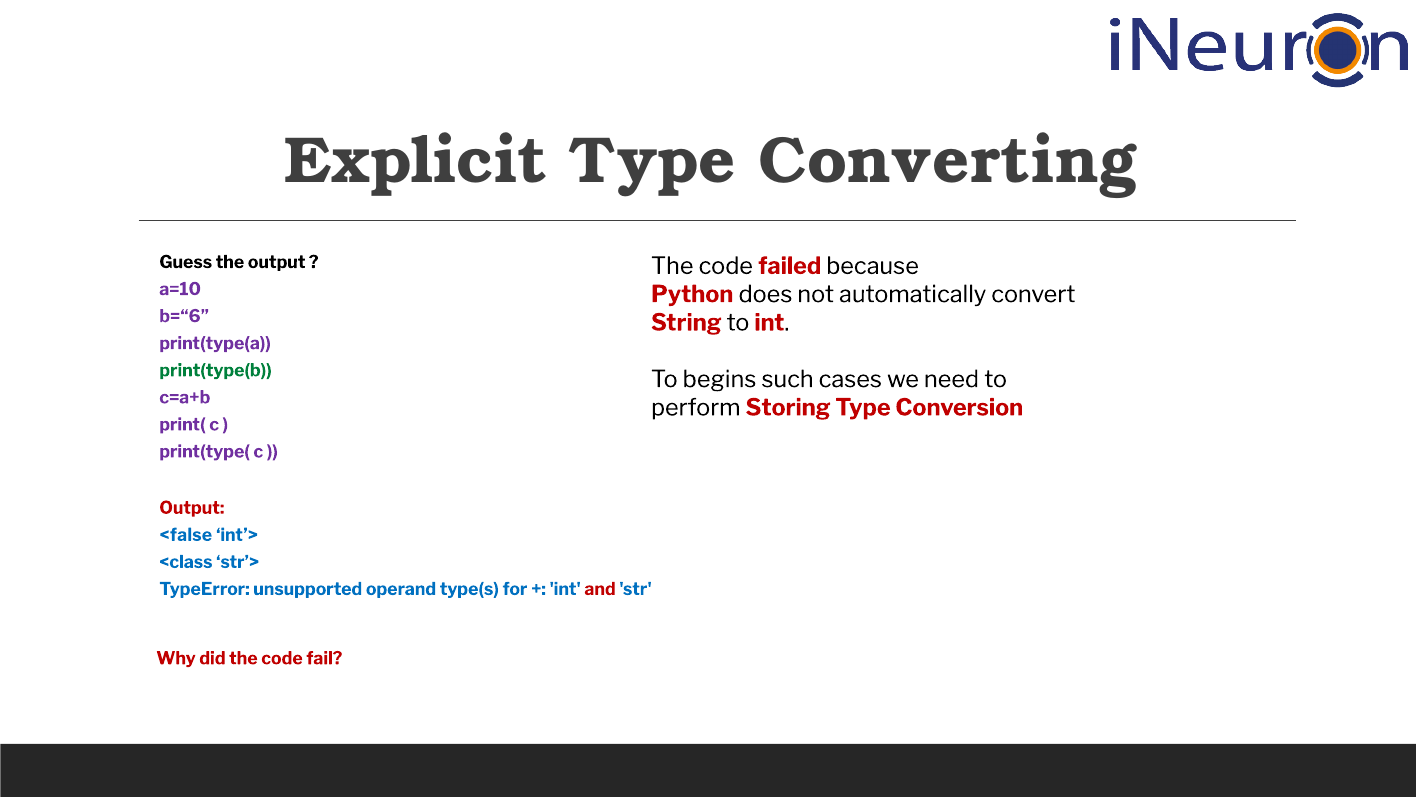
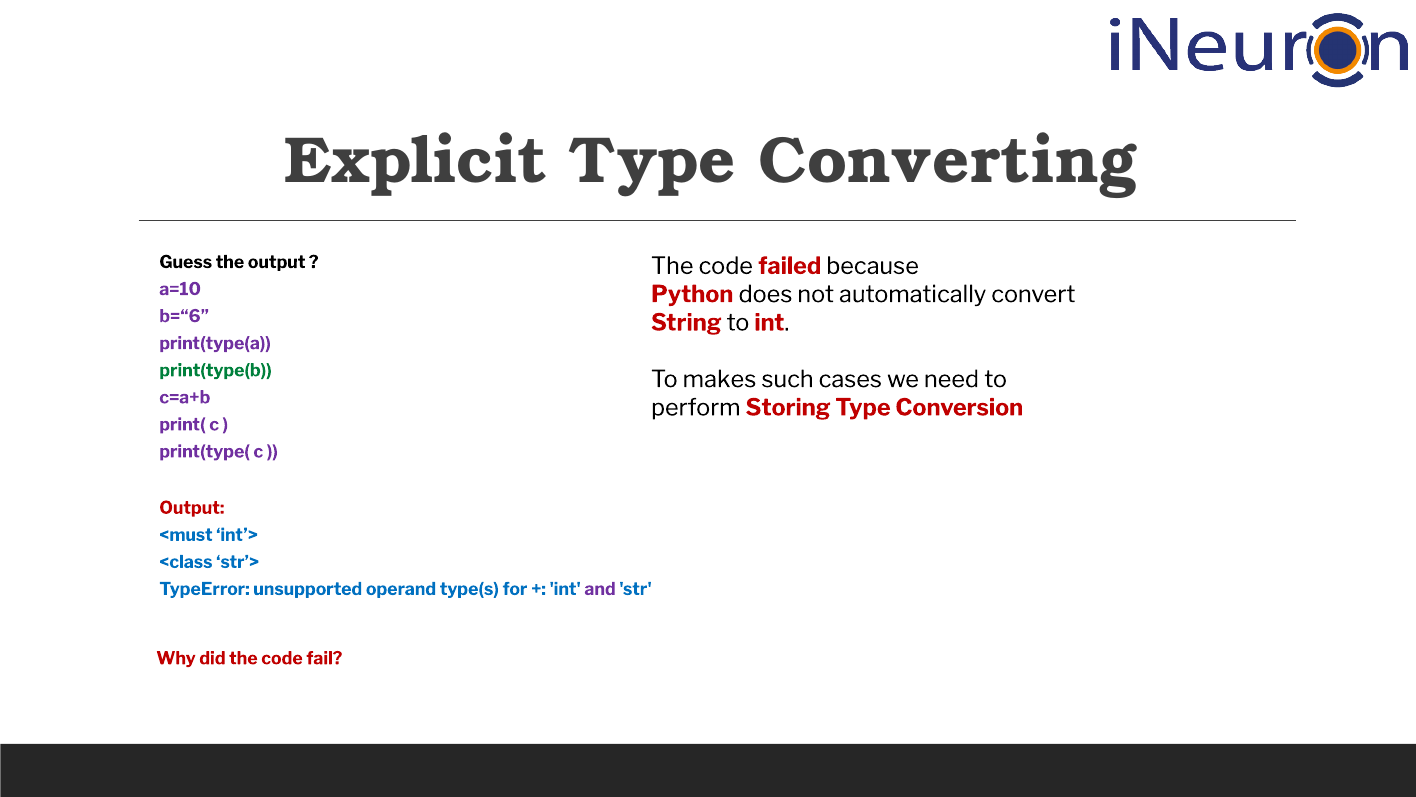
begins: begins -> makes
<false: <false -> <must
and colour: red -> purple
